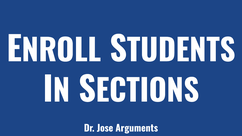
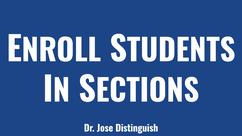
Arguments: Arguments -> Distinguish
